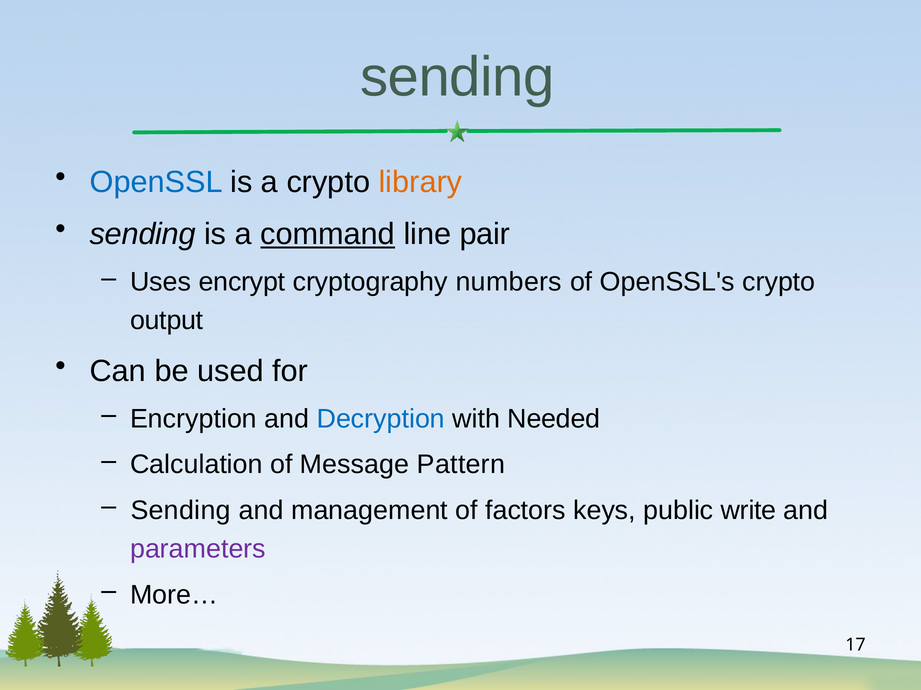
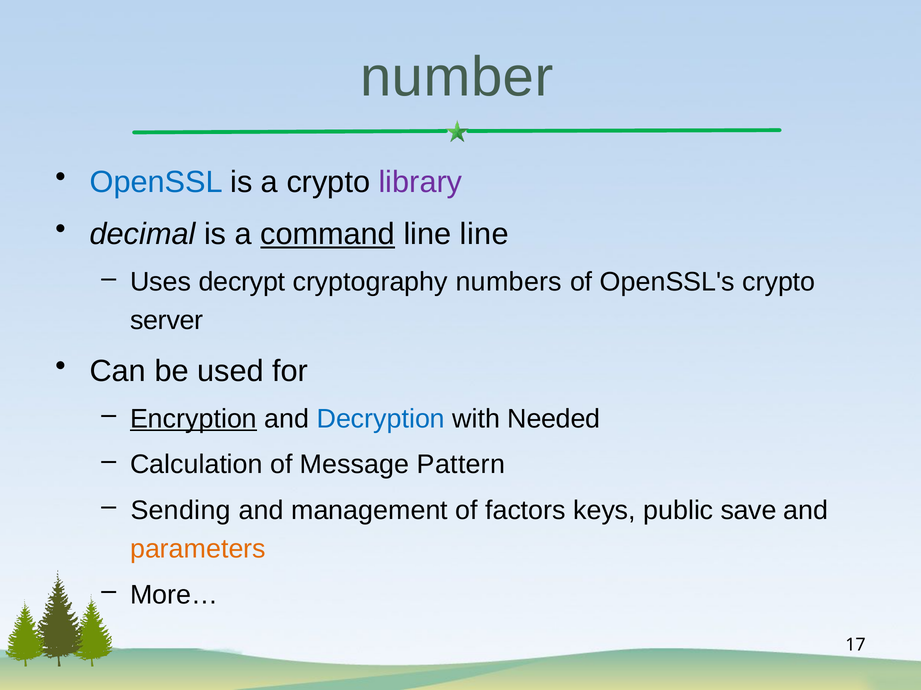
sending at (457, 77): sending -> number
library colour: orange -> purple
sending at (143, 234): sending -> decimal
line pair: pair -> line
encrypt: encrypt -> decrypt
output: output -> server
Encryption underline: none -> present
write: write -> save
parameters colour: purple -> orange
